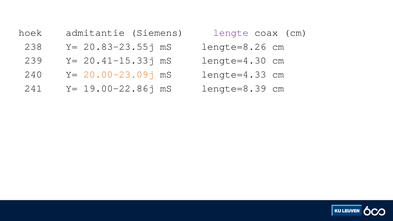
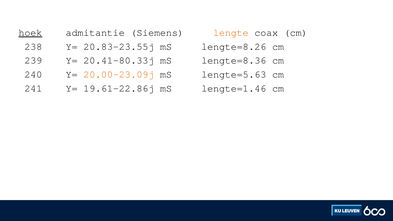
hoek underline: none -> present
lengte colour: purple -> orange
20.41-15.33j: 20.41-15.33j -> 20.41-80.33j
lengte=4.30: lengte=4.30 -> lengte=8.36
lengte=4.33: lengte=4.33 -> lengte=5.63
19.00-22.86j: 19.00-22.86j -> 19.61-22.86j
lengte=8.39: lengte=8.39 -> lengte=1.46
